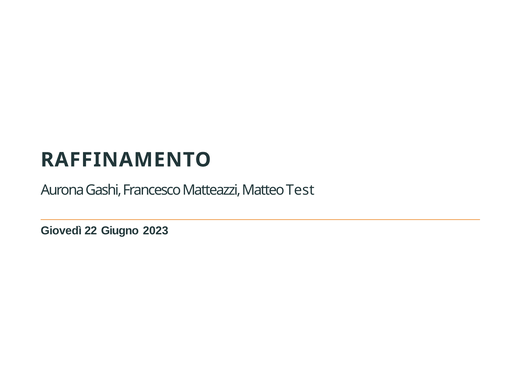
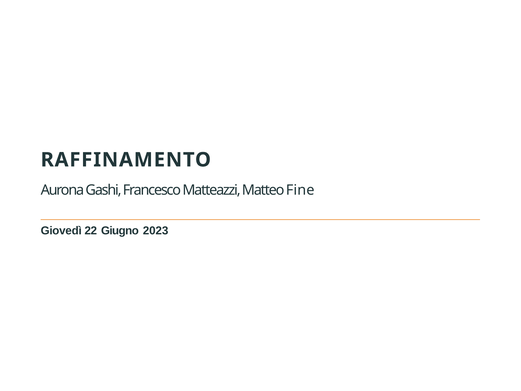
Test: Test -> Fine
